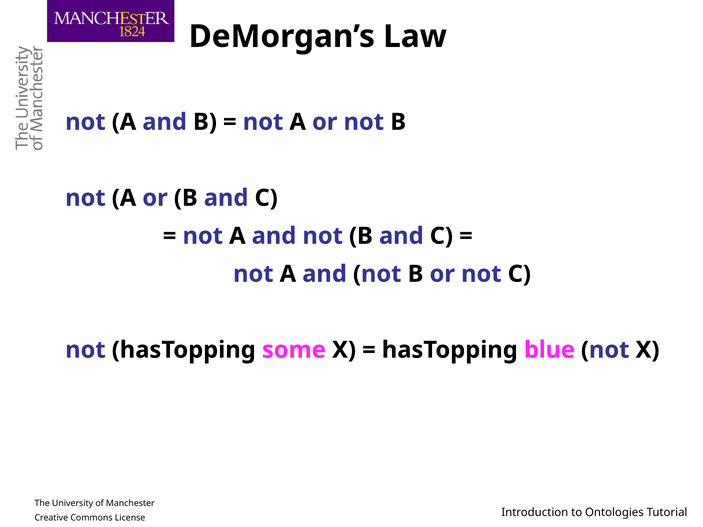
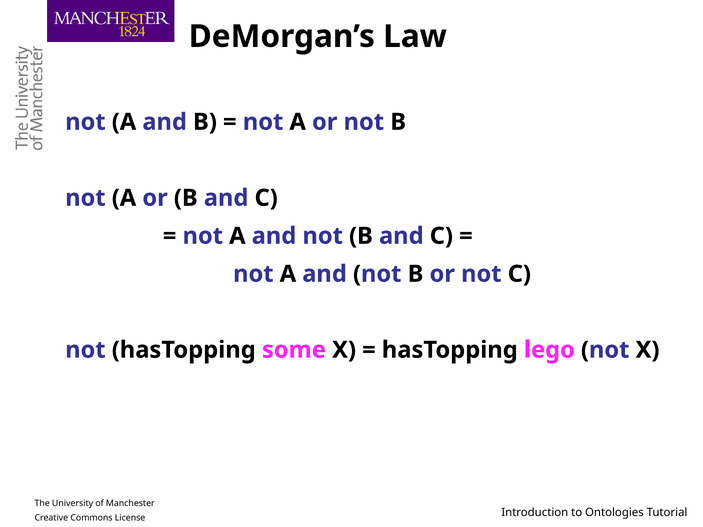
blue: blue -> lego
